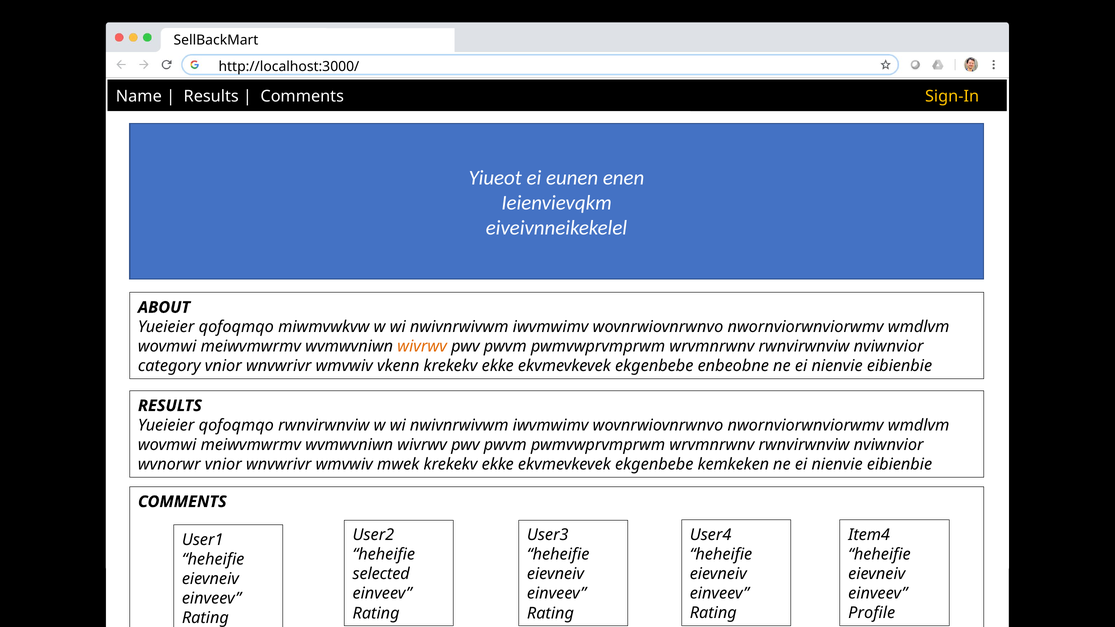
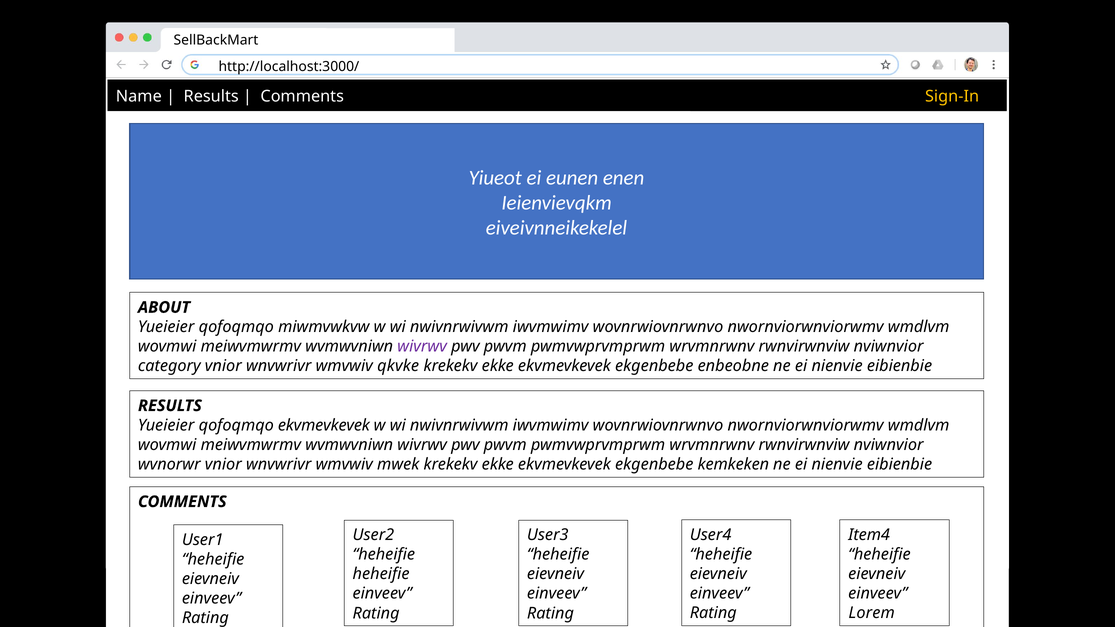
wivrwv at (422, 347) colour: orange -> purple
vkenn: vkenn -> qkvke
qofoqmqo rwnvirwnviw: rwnvirwnviw -> ekvmevkevek
selected at (381, 574): selected -> heheifie
Profile: Profile -> Lorem
